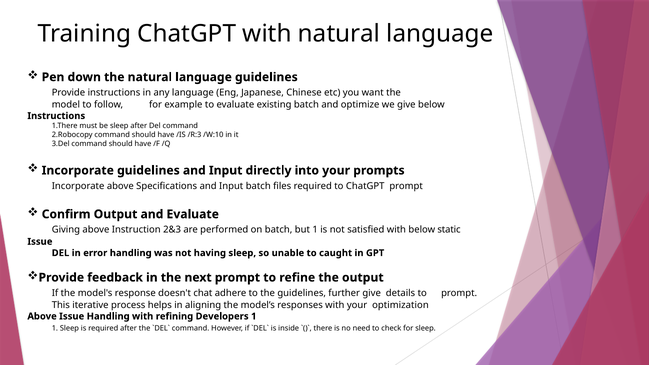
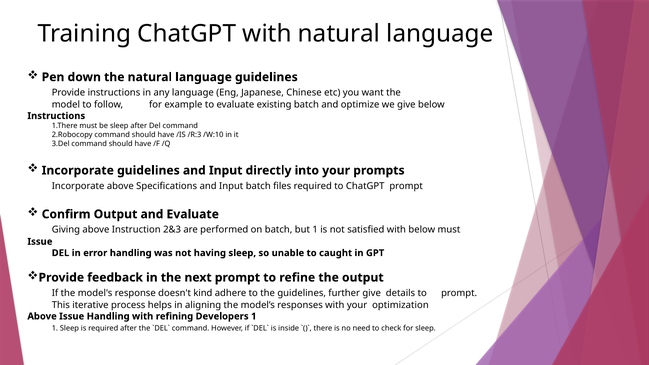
below static: static -> must
chat: chat -> kind
